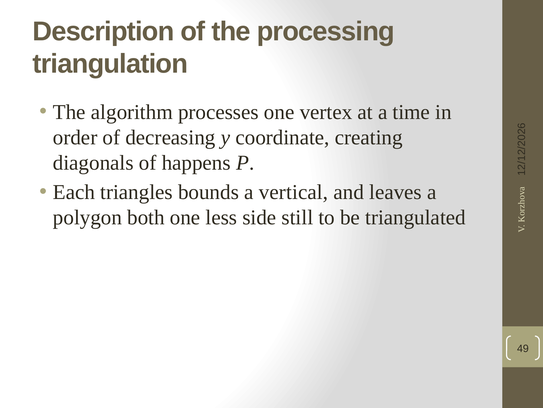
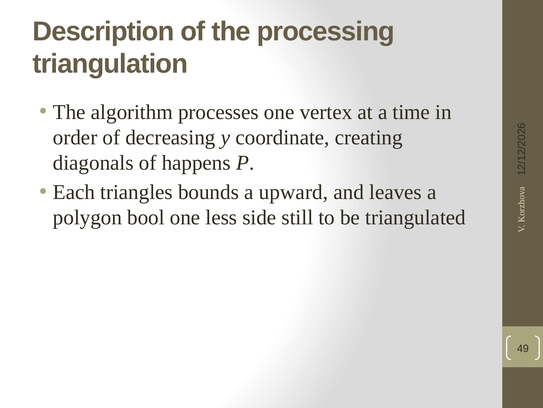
vertical: vertical -> upward
both: both -> bool
